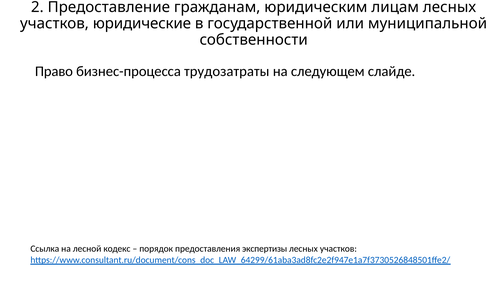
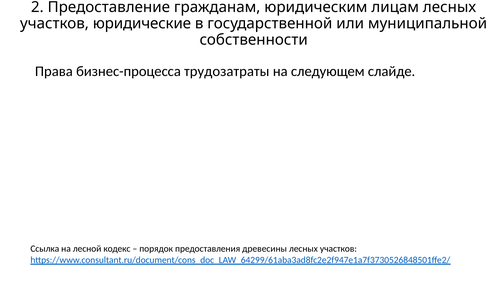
Право: Право -> Права
экспертизы: экспертизы -> древесины
